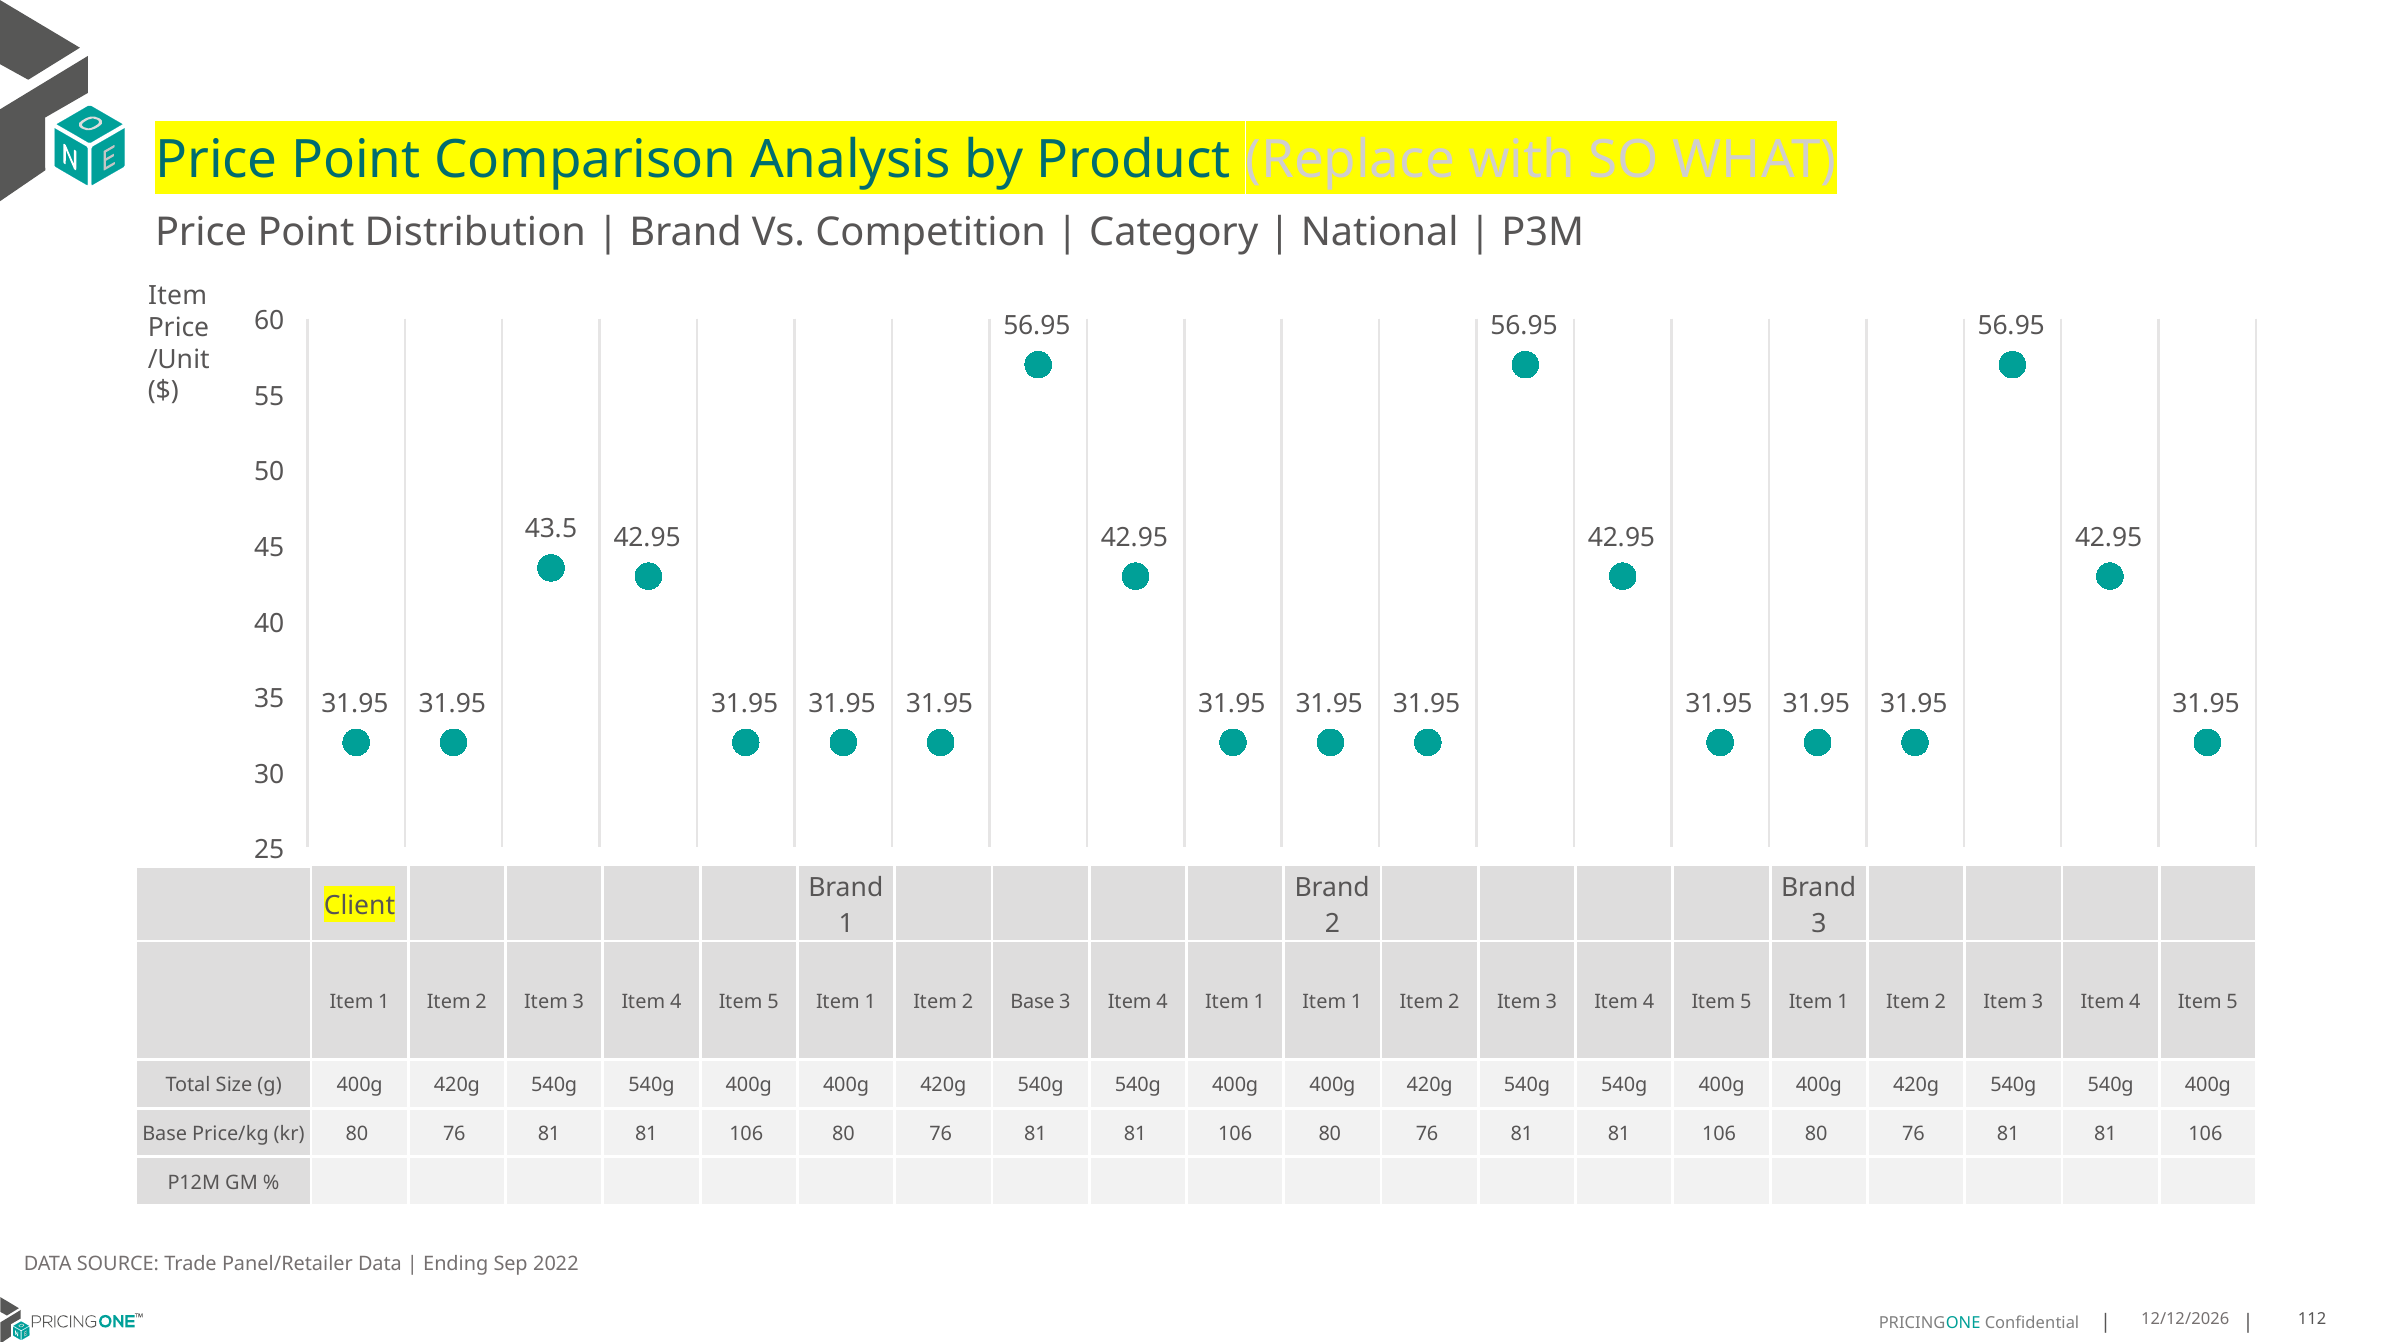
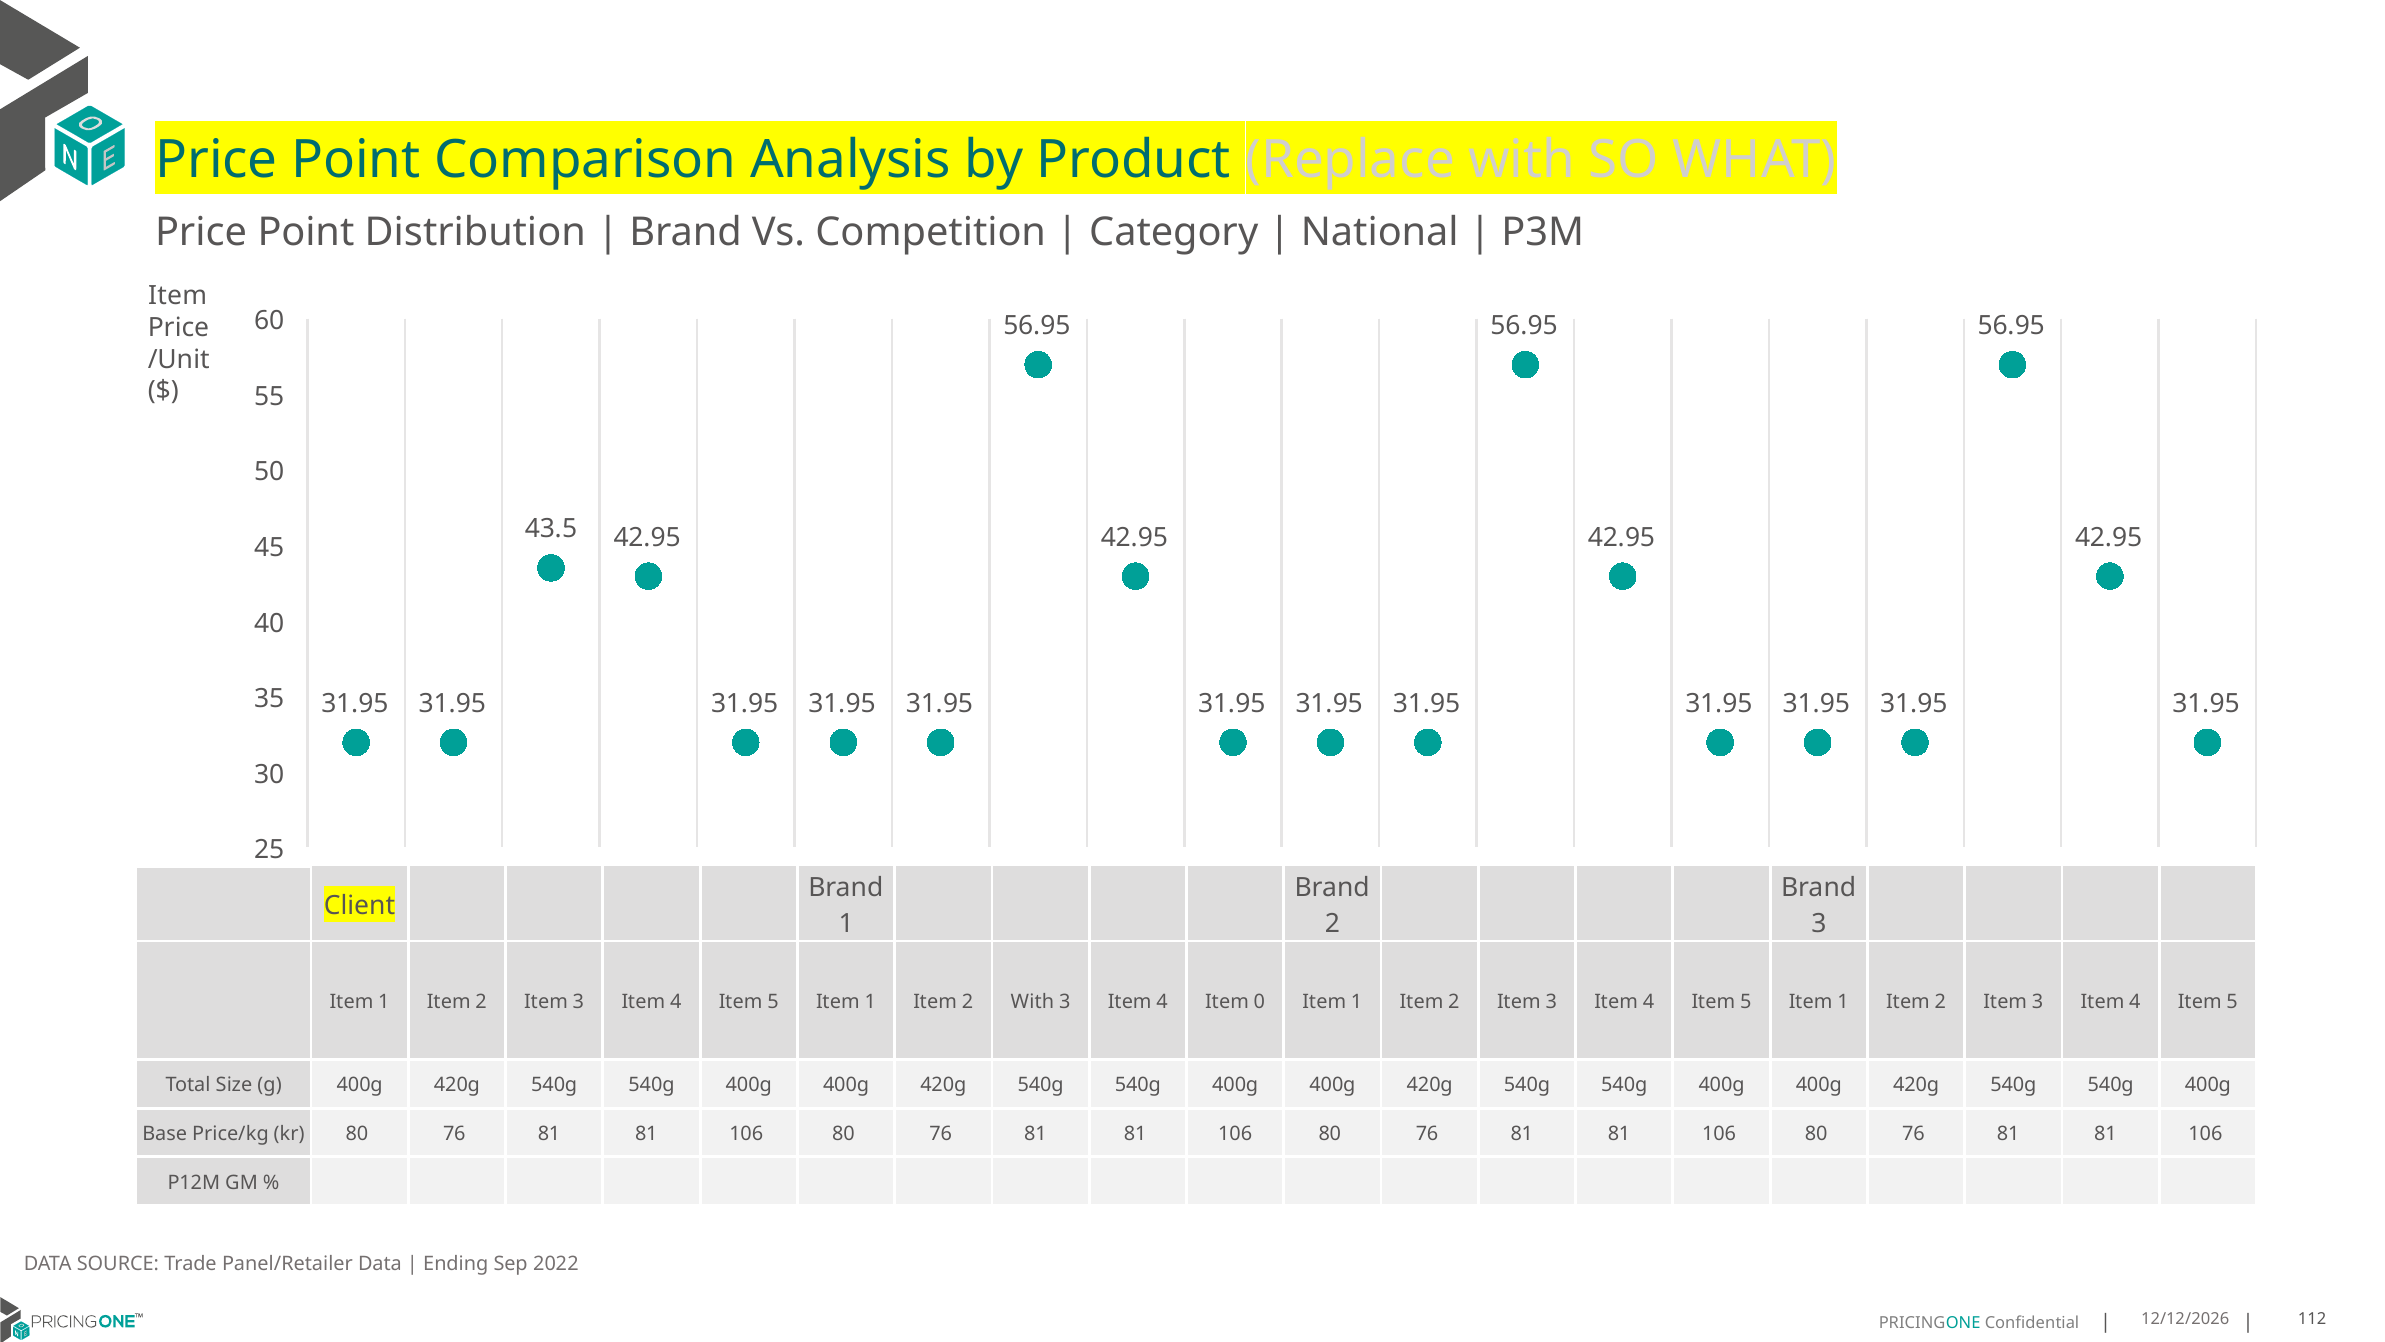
2 Base: Base -> With
4 Item 1: 1 -> 0
